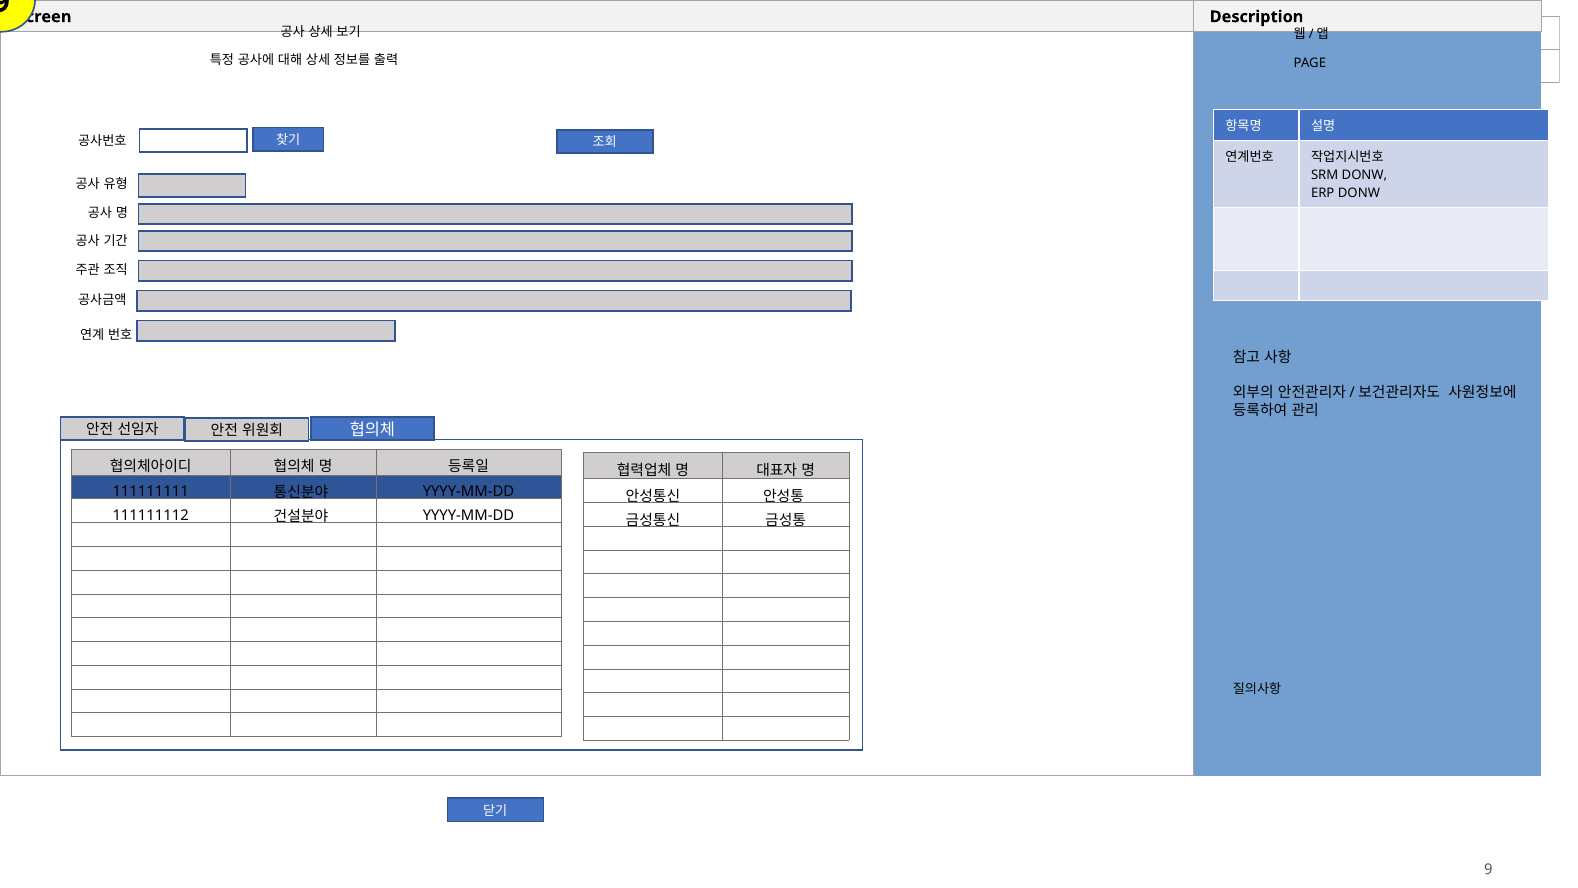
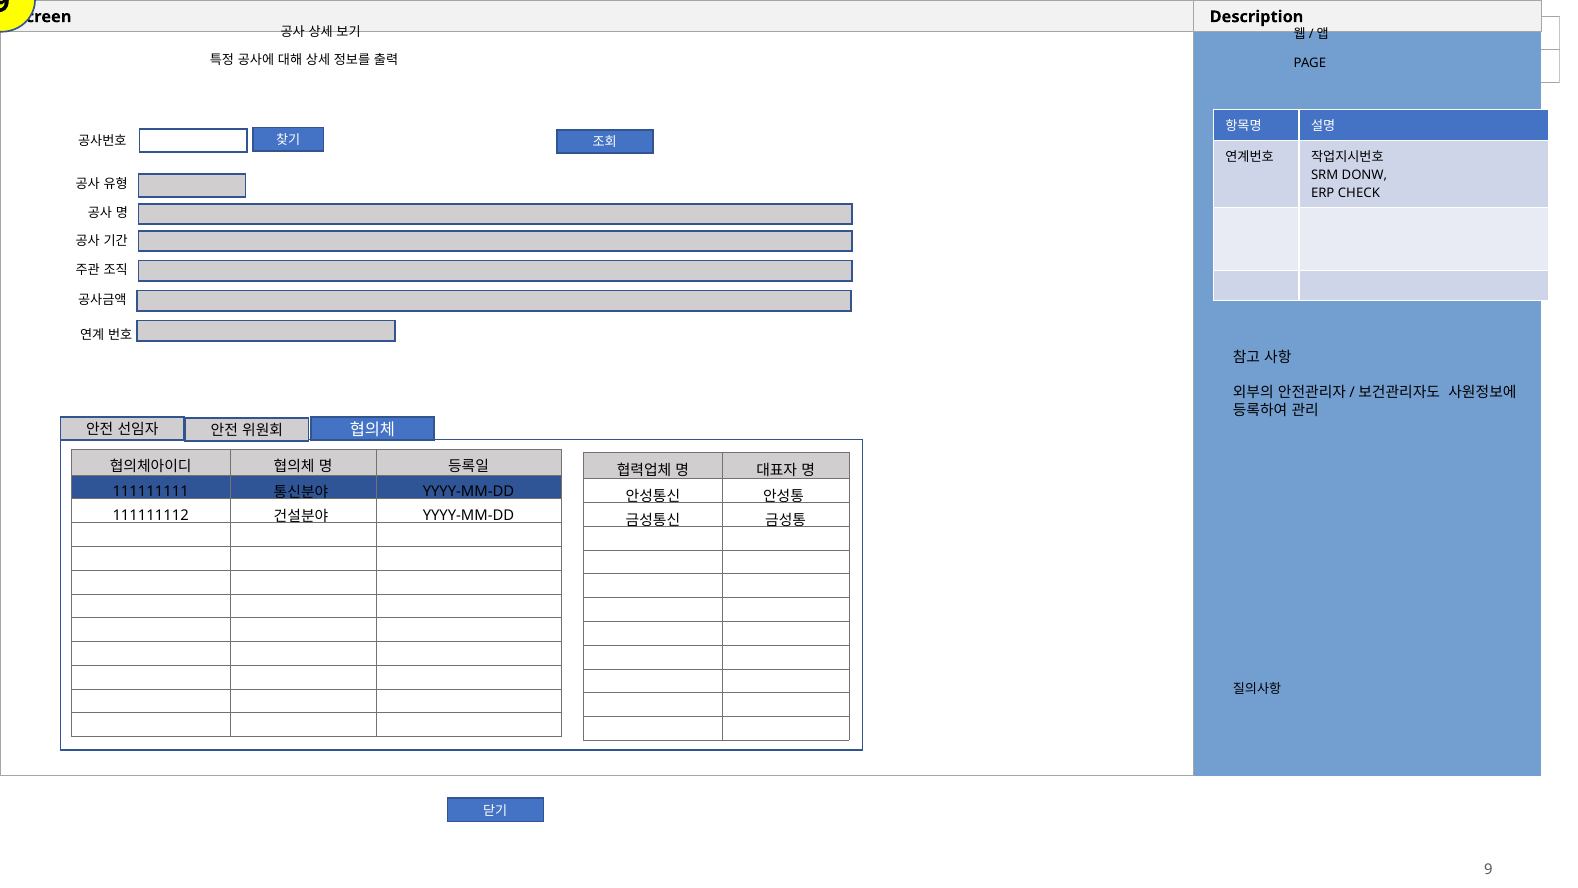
ERP DONW: DONW -> CHECK
